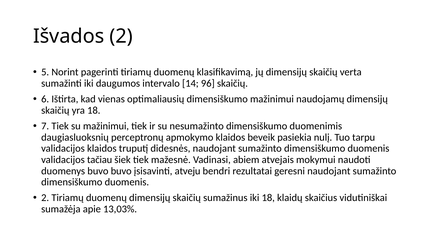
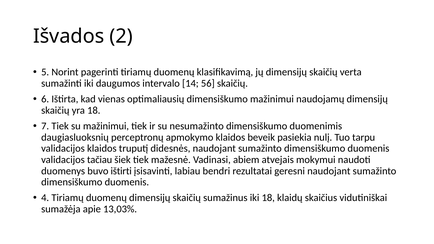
96: 96 -> 56
buvo buvo: buvo -> ištirti
atveju: atveju -> labiau
2 at (45, 198): 2 -> 4
